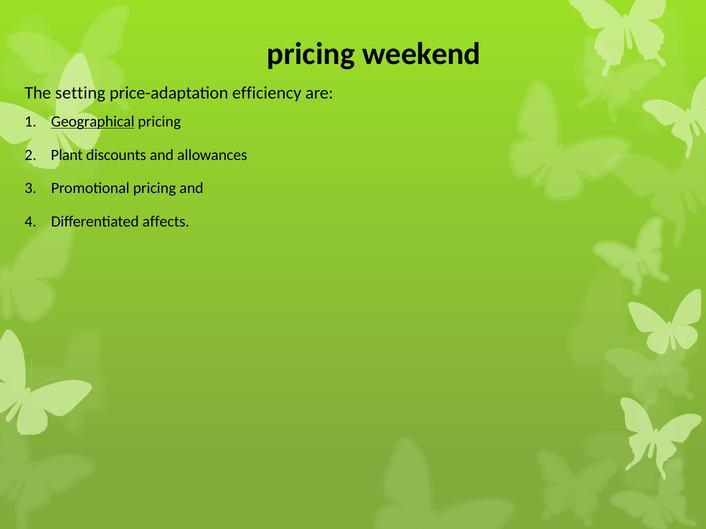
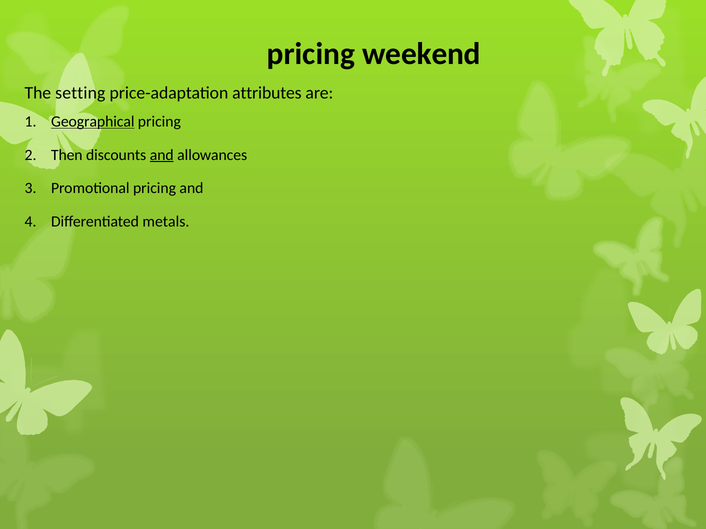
efficiency: efficiency -> attributes
Plant: Plant -> Then
and at (162, 155) underline: none -> present
affects: affects -> metals
